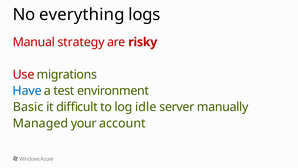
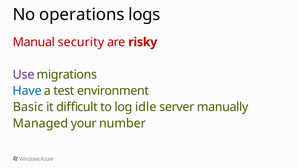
everything: everything -> operations
strategy: strategy -> security
Use colour: red -> purple
account: account -> number
